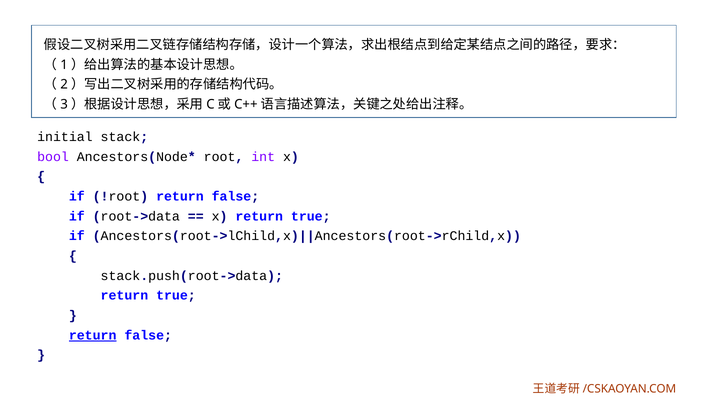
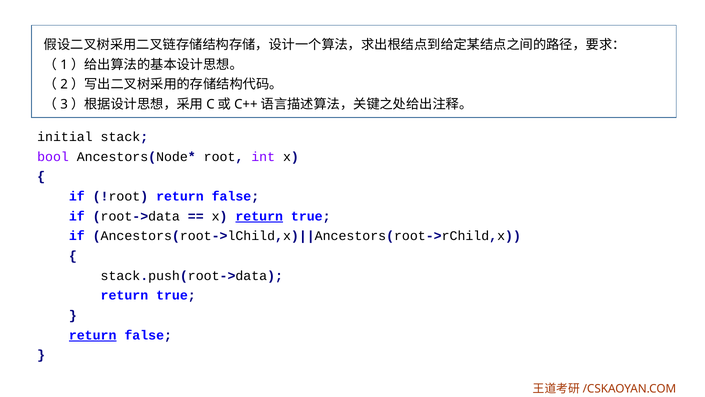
return at (259, 216) underline: none -> present
